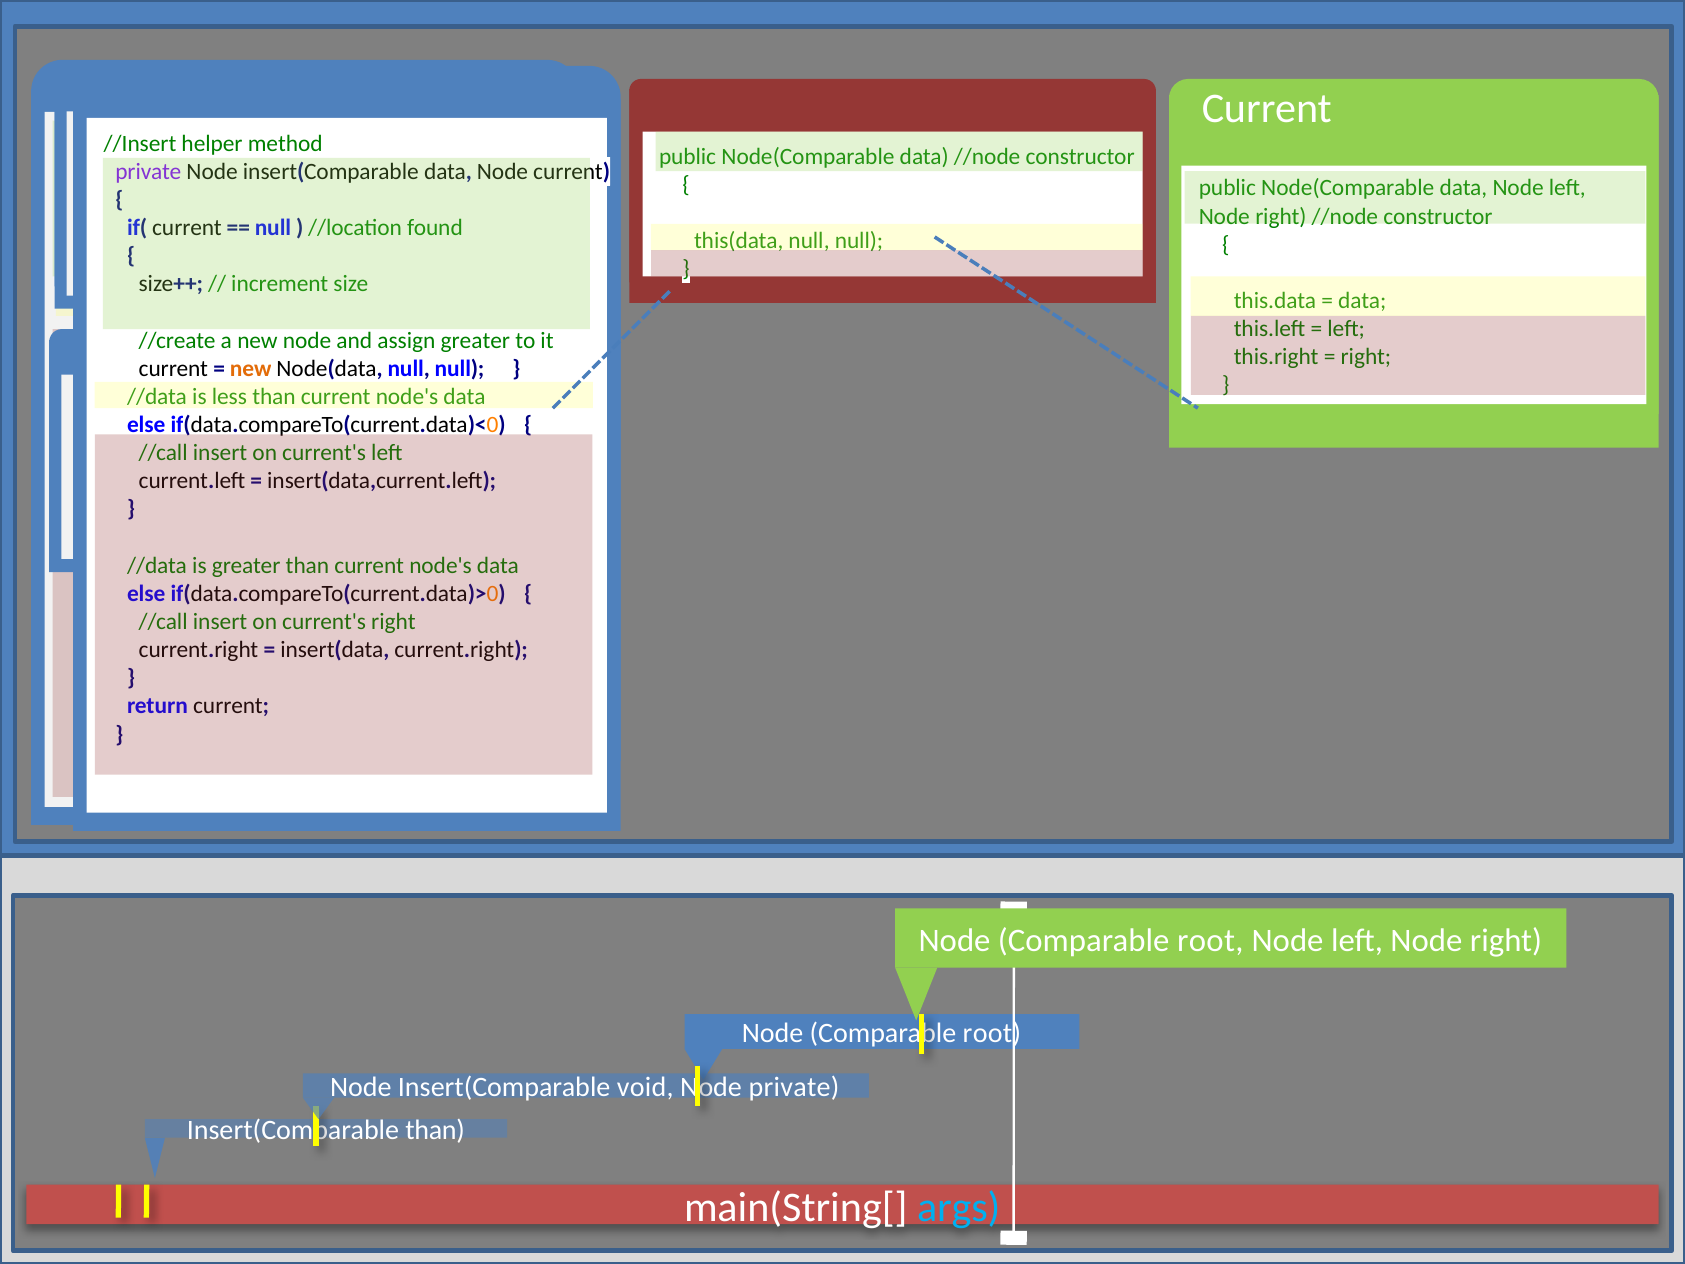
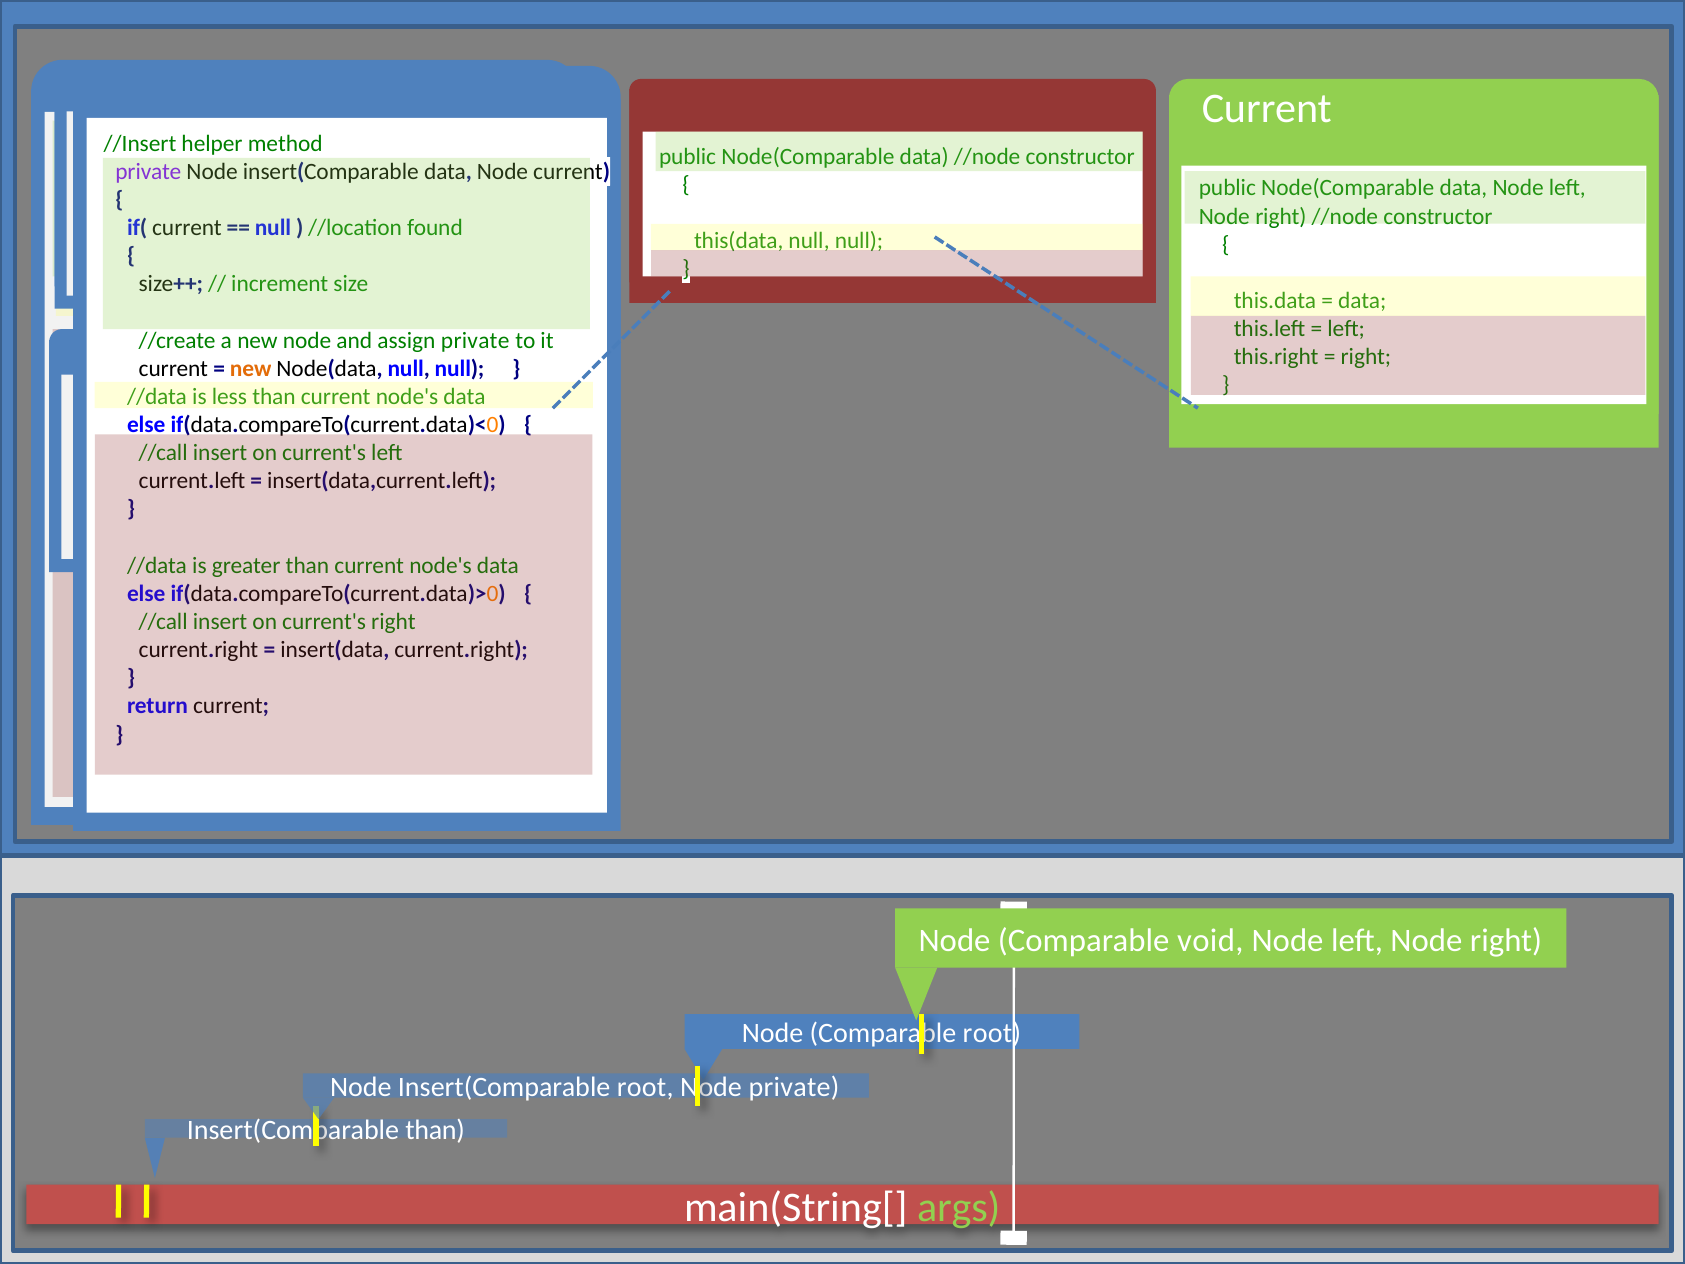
assign greater: greater -> private
root at (1210, 940): root -> void
Insert(Comparable void: void -> root
args at (959, 1207) colour: light blue -> light green
